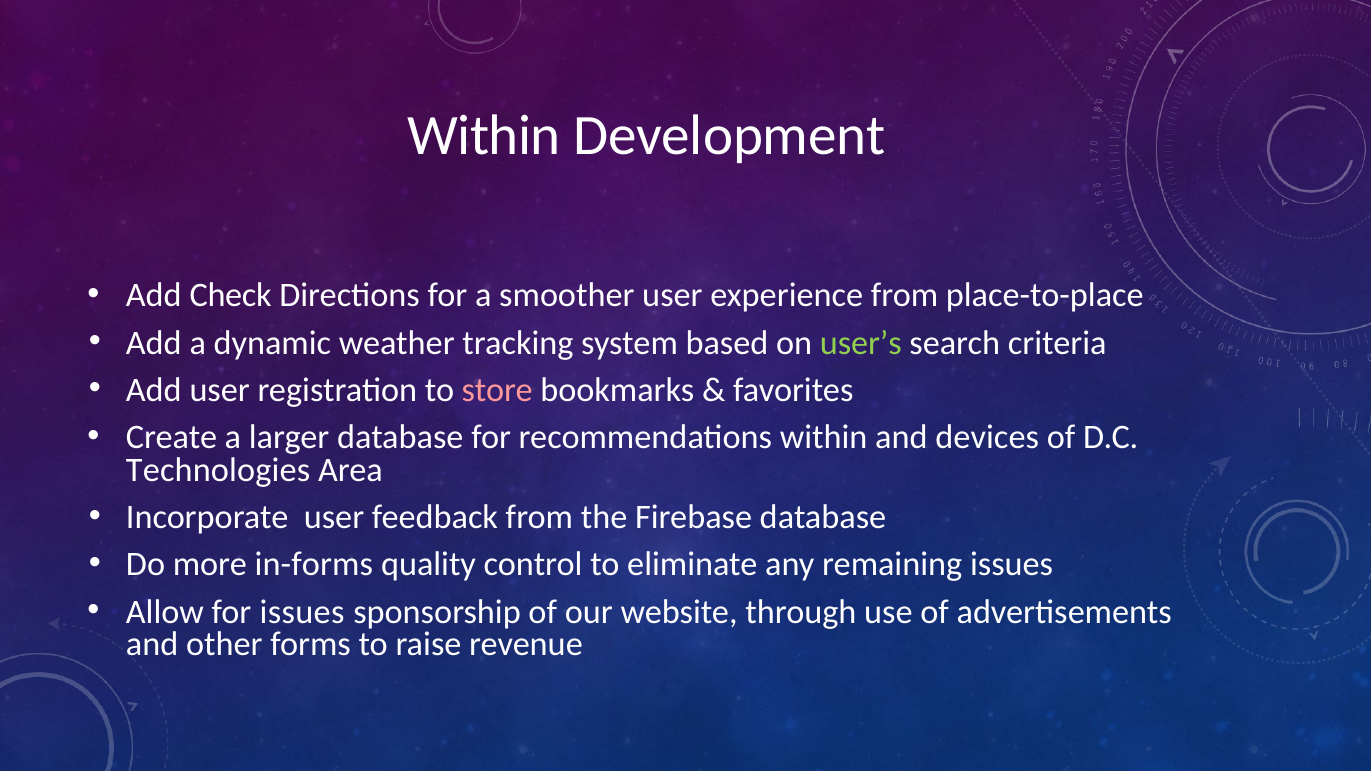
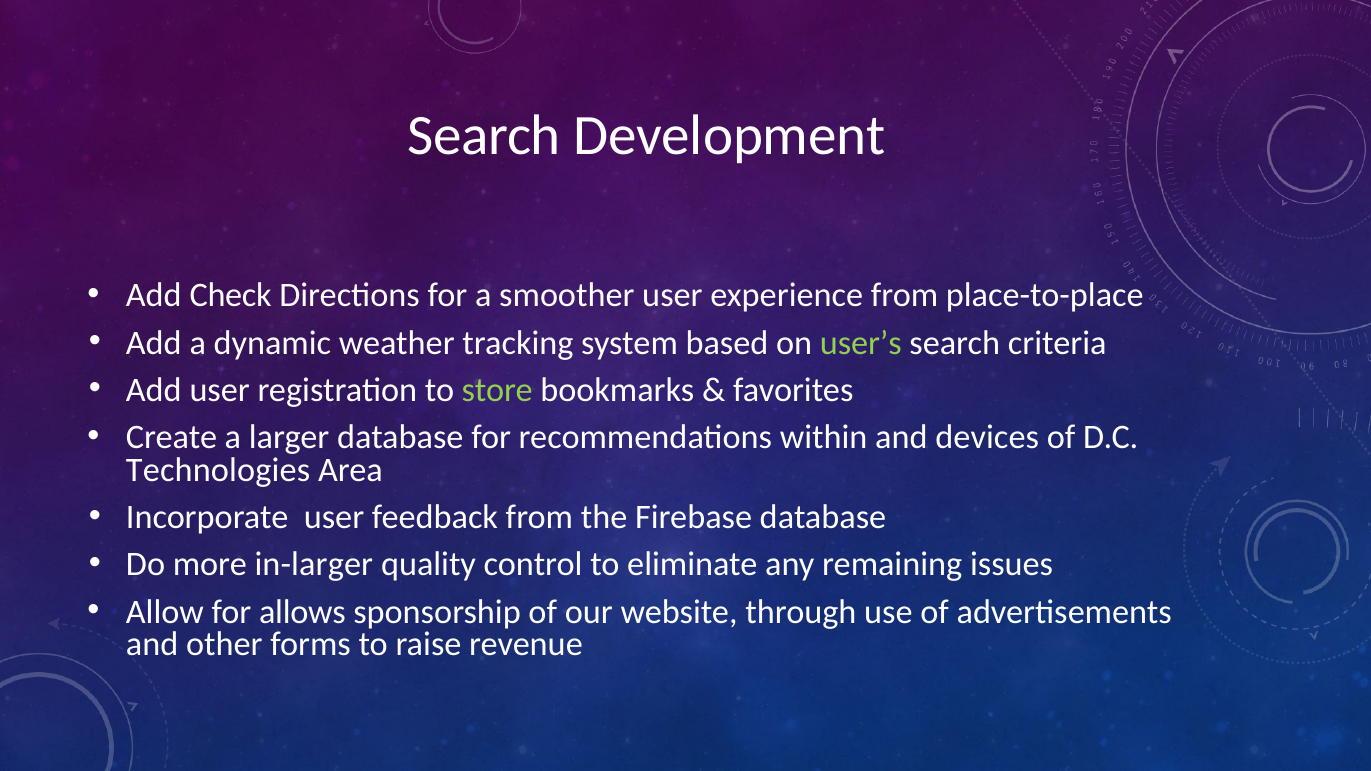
Within at (484, 136): Within -> Search
store colour: pink -> light green
in-forms: in-forms -> in-larger
for issues: issues -> allows
